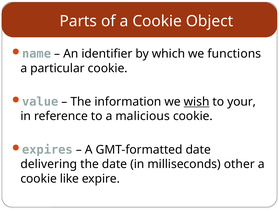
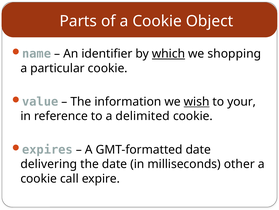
which underline: none -> present
functions: functions -> shopping
malicious: malicious -> delimited
like: like -> call
